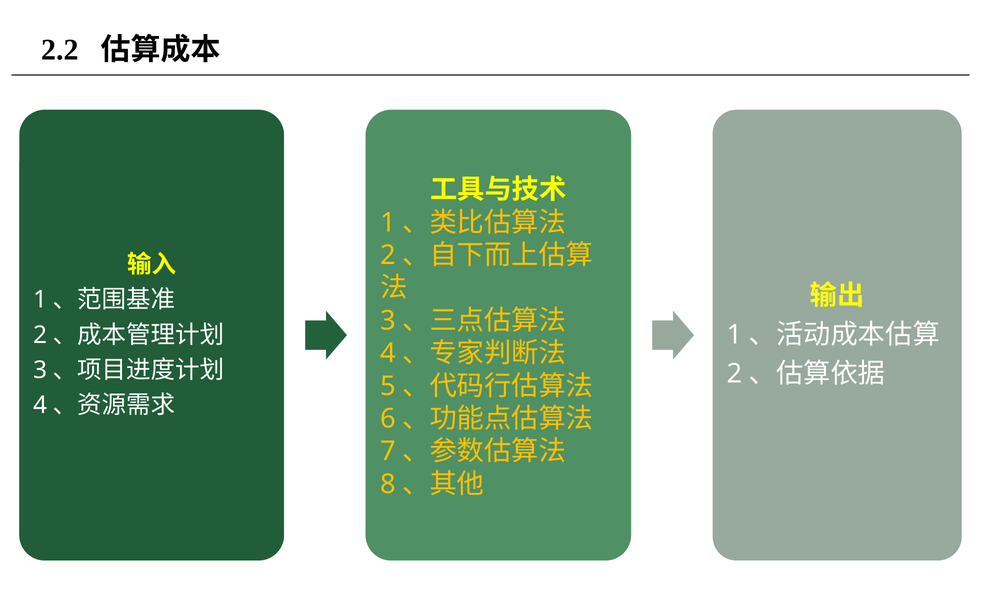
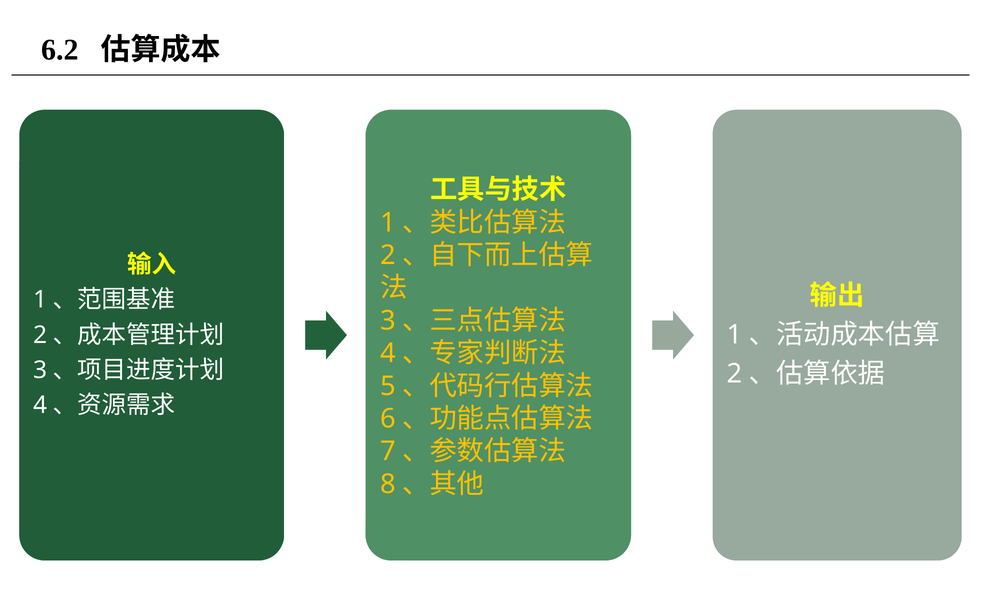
2.2: 2.2 -> 6.2
